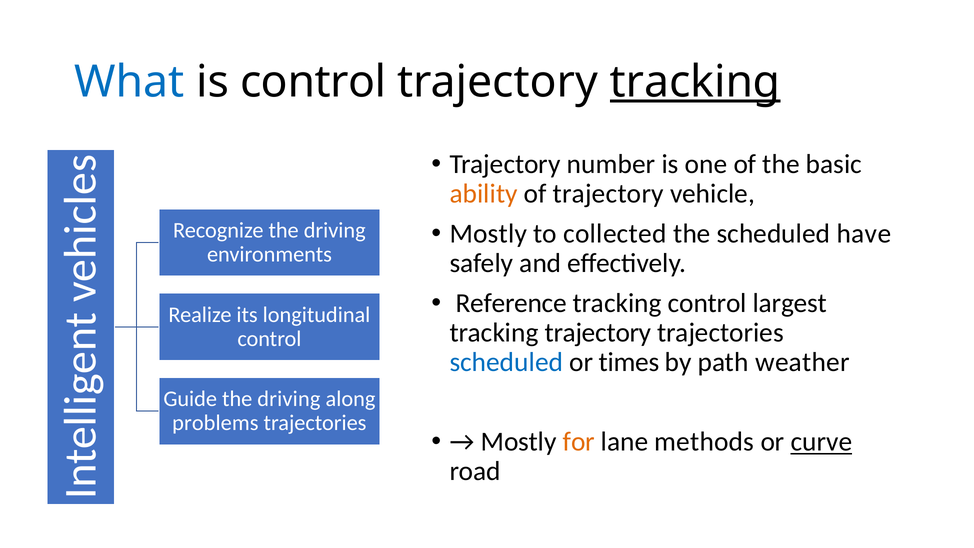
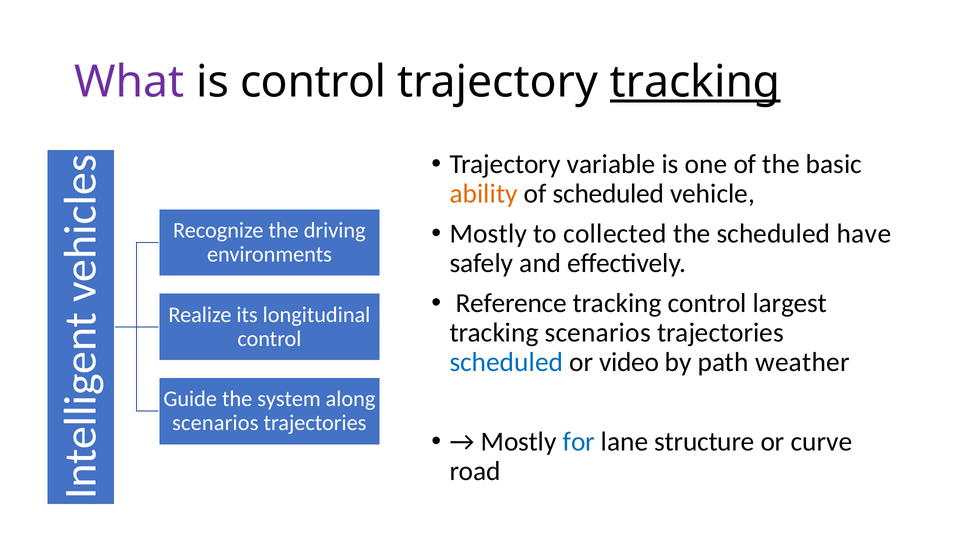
What colour: blue -> purple
number: number -> variable
of trajectory: trajectory -> scheduled
tracking trajectory: trajectory -> scenarios
times: times -> video
driving at (289, 399): driving -> system
problems at (215, 423): problems -> scenarios
for colour: orange -> blue
methods: methods -> structure
curve underline: present -> none
